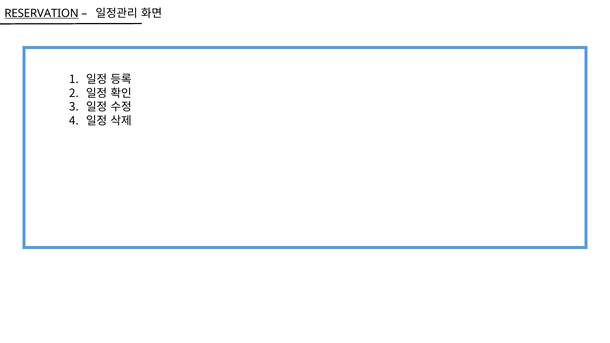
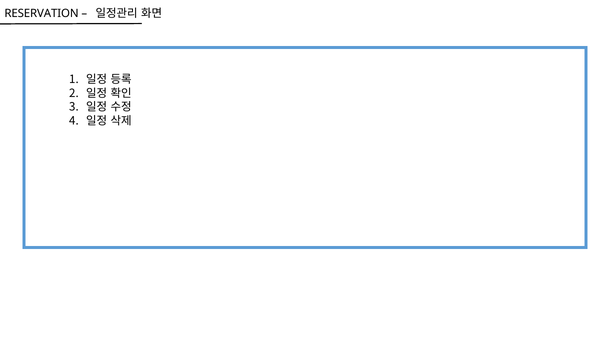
RESERVATION underline: present -> none
